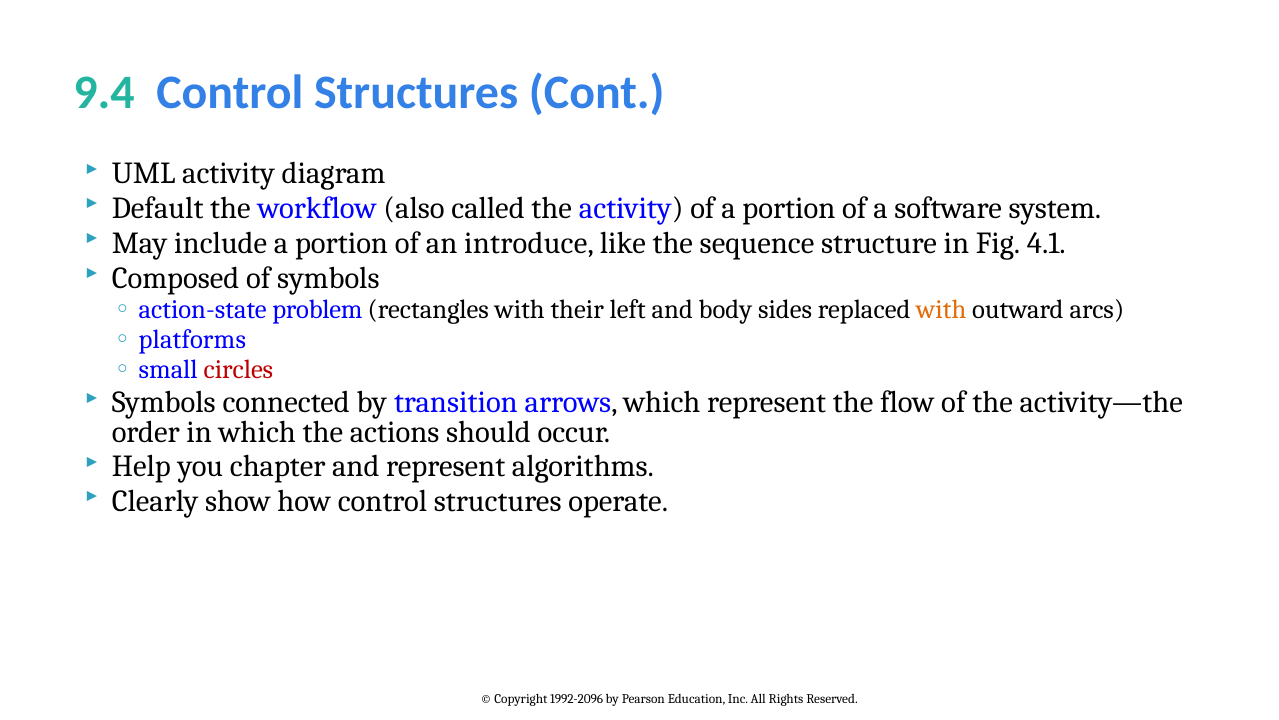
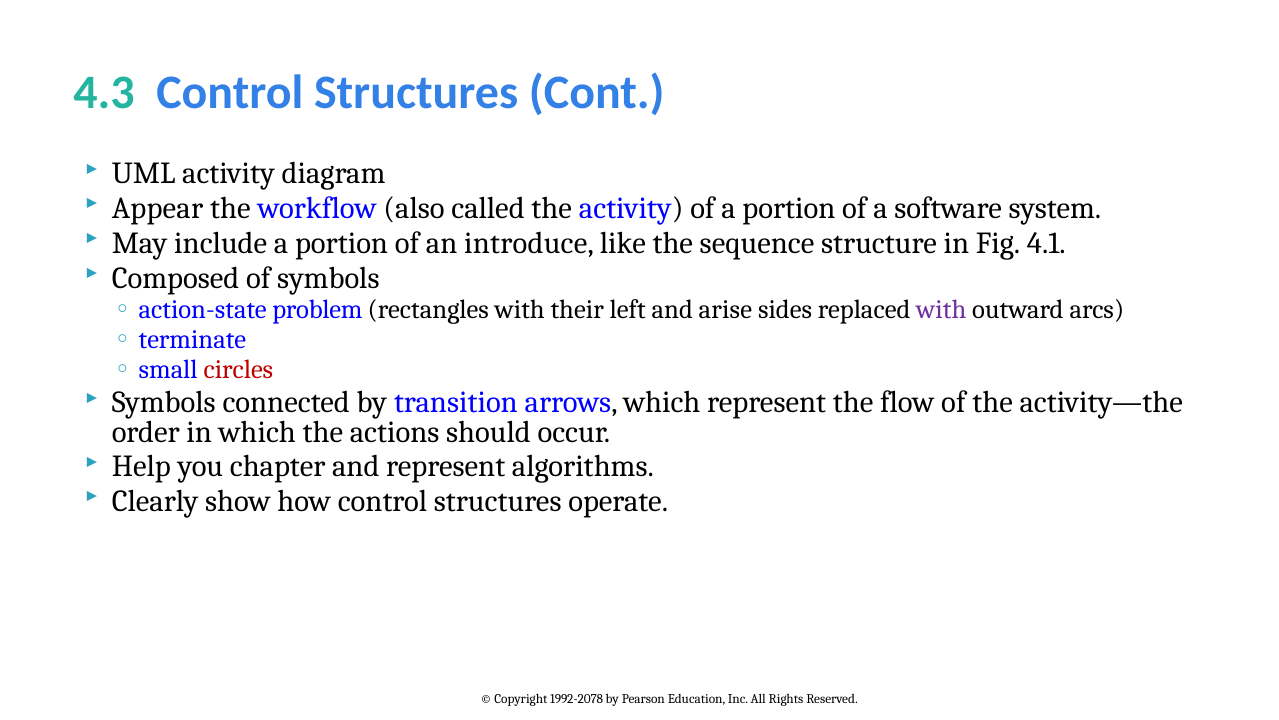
9.4: 9.4 -> 4.3
Default: Default -> Appear
body: body -> arise
with at (941, 310) colour: orange -> purple
platforms: platforms -> terminate
1992-2096: 1992-2096 -> 1992-2078
